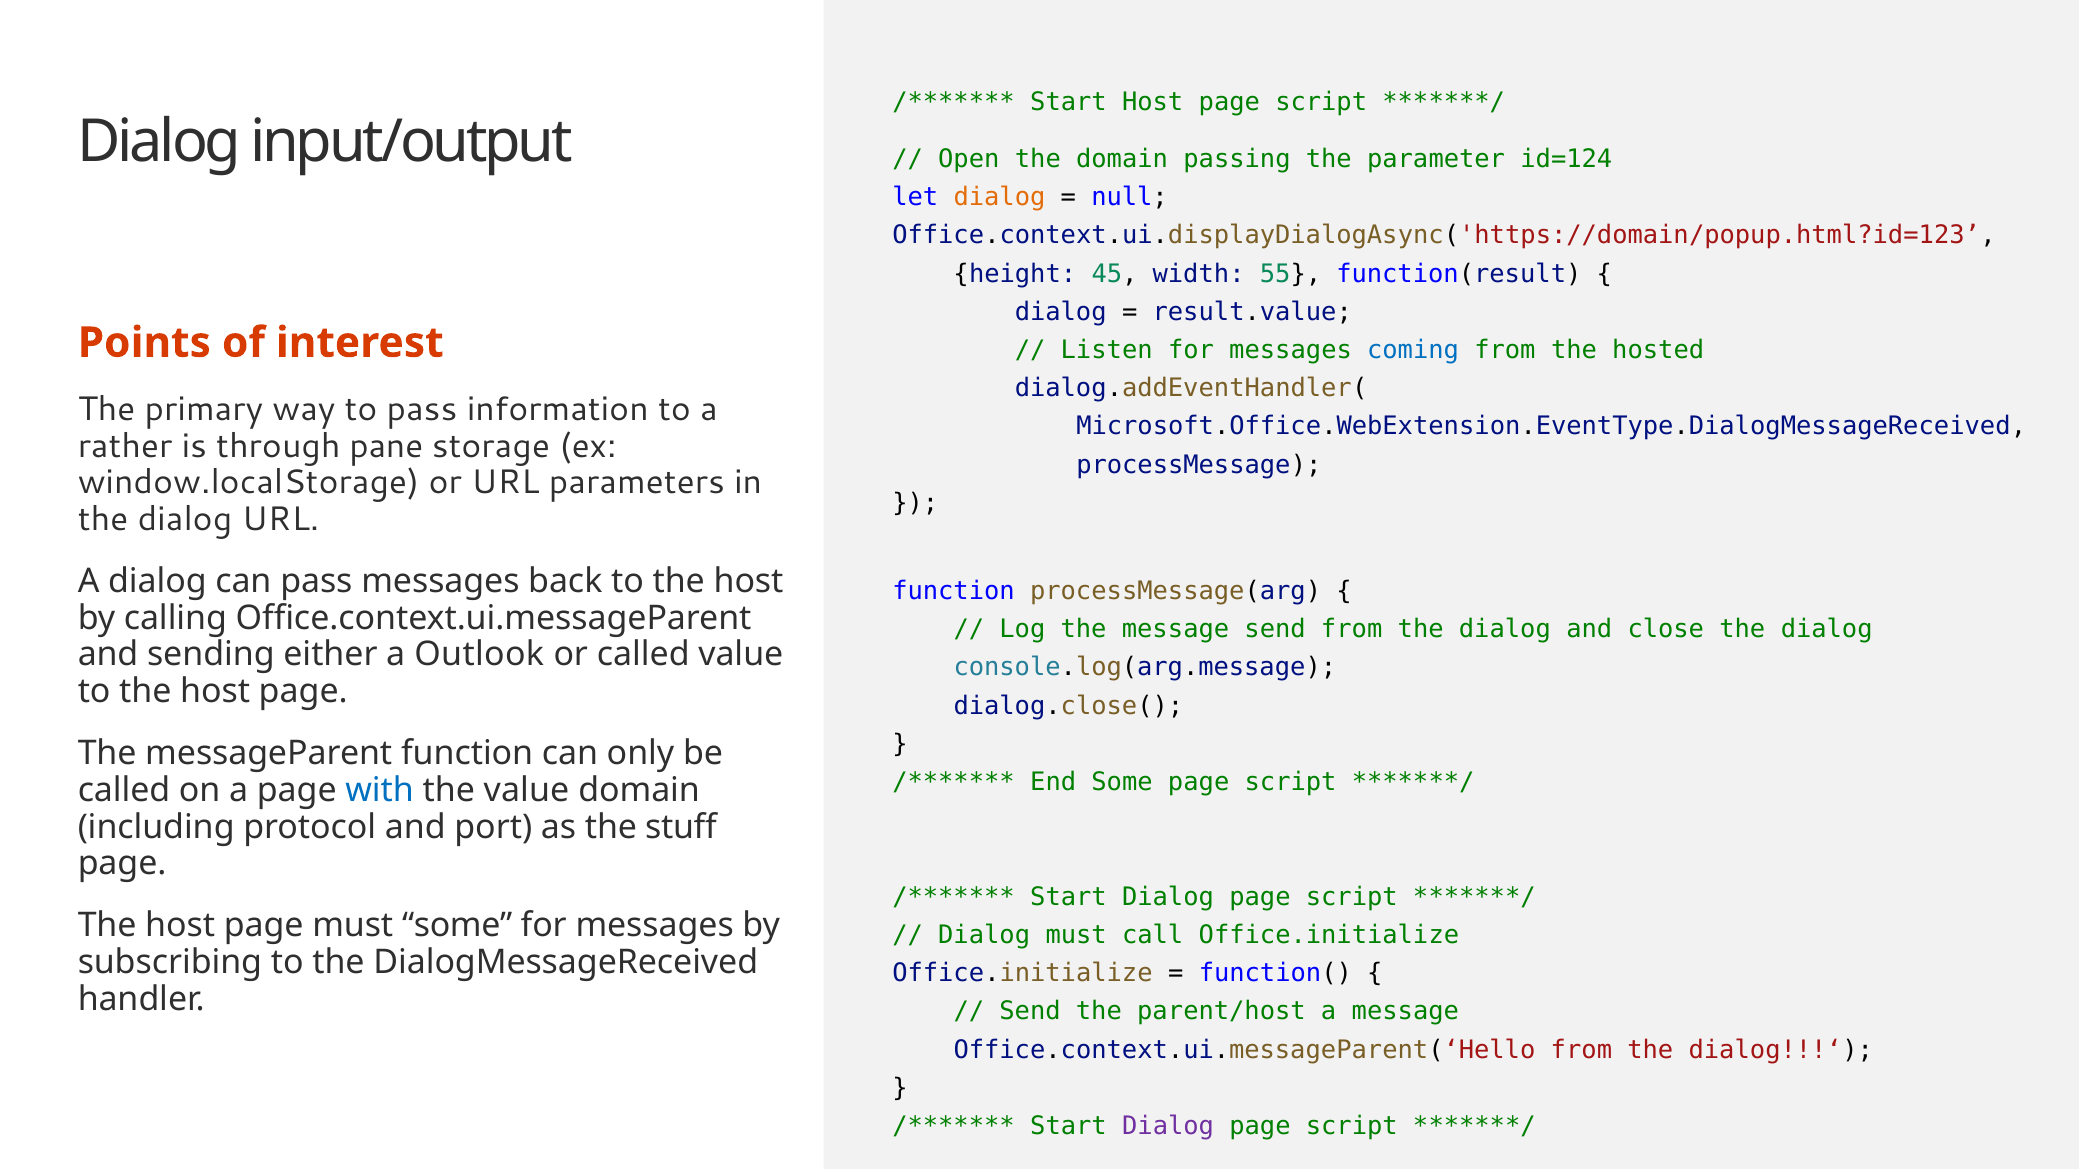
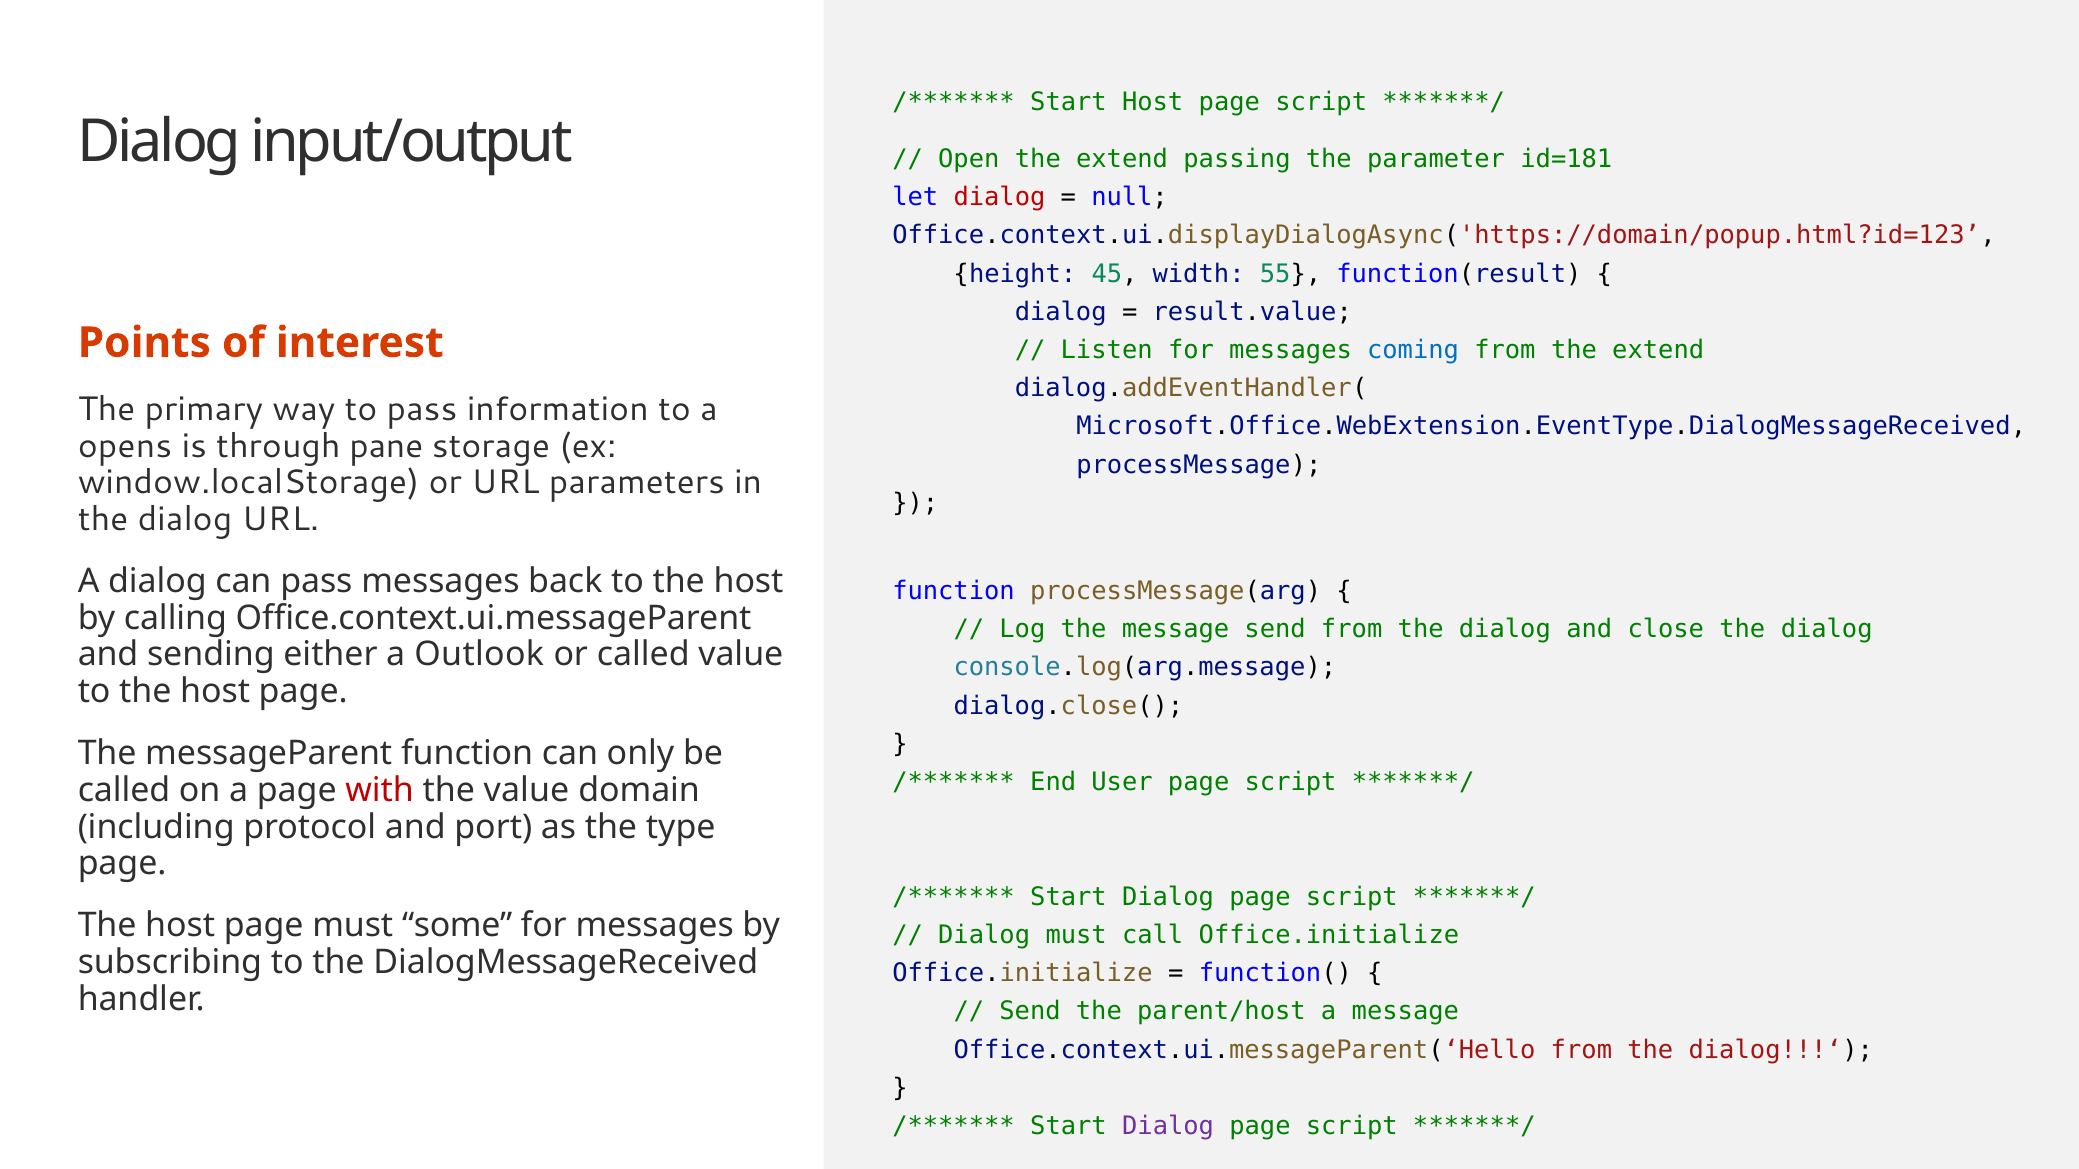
Open the domain: domain -> extend
id=124: id=124 -> id=181
dialog at (999, 197) colour: orange -> red
from the hosted: hosted -> extend
rather: rather -> opens
End Some: Some -> User
with colour: blue -> red
stuff: stuff -> type
